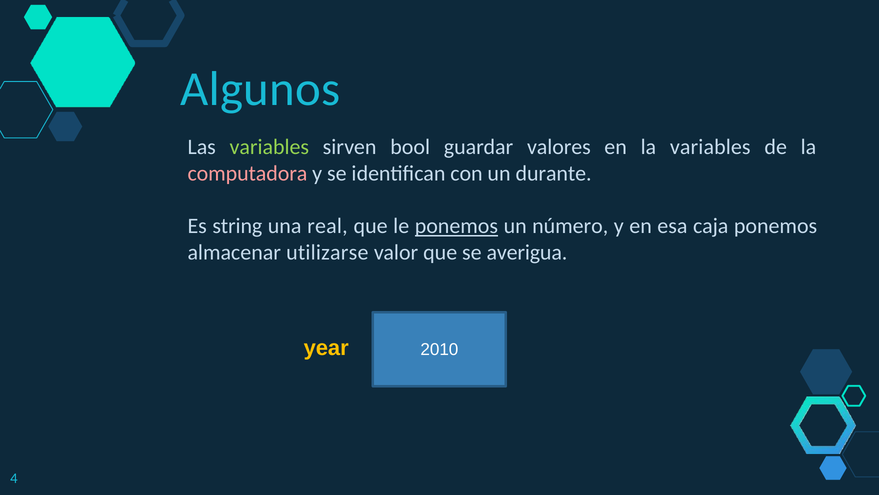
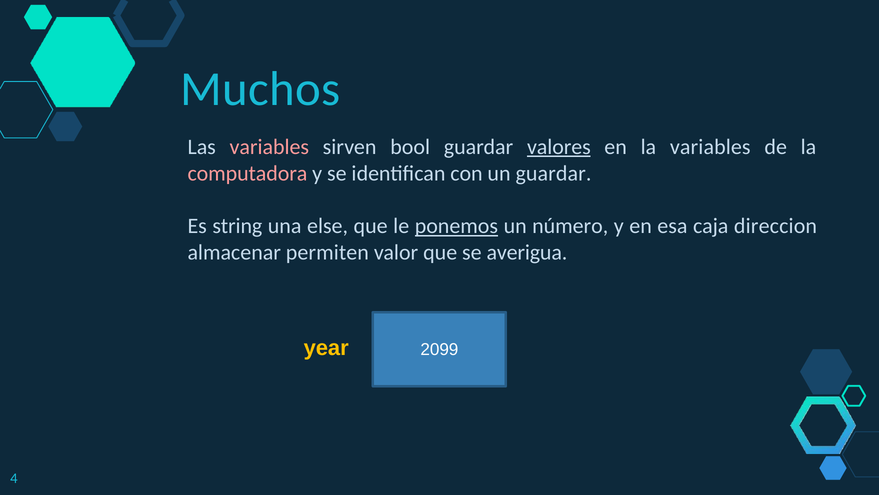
Algunos: Algunos -> Muchos
variables at (269, 147) colour: light green -> pink
valores underline: none -> present
un durante: durante -> guardar
real: real -> else
caja ponemos: ponemos -> direccion
utilizarse: utilizarse -> permiten
2010: 2010 -> 2099
